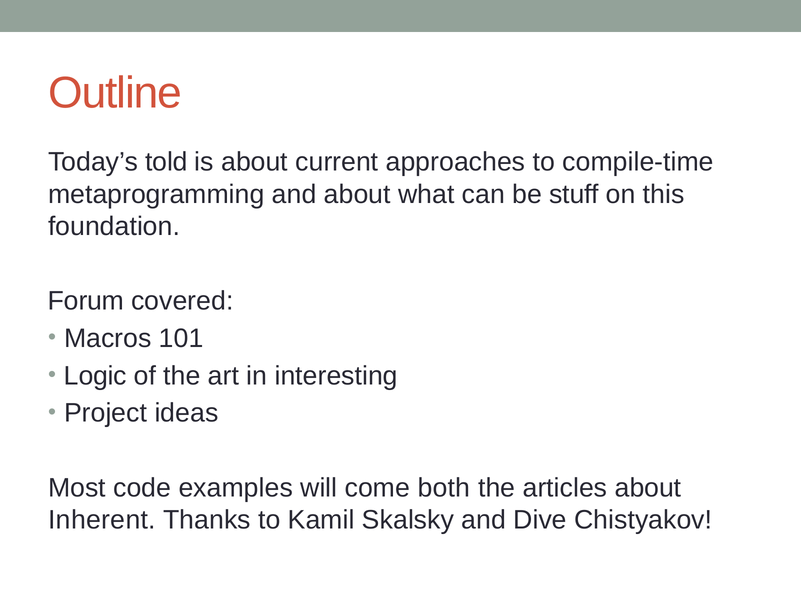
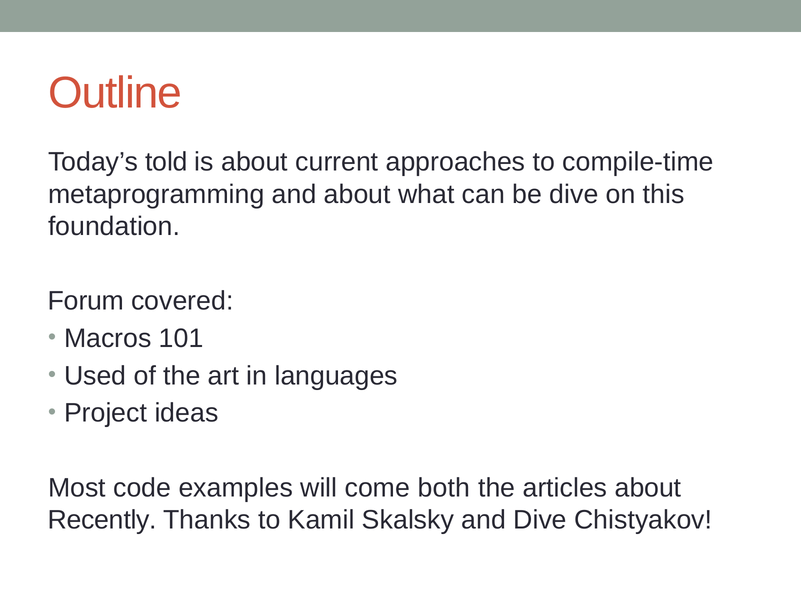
be stuff: stuff -> dive
Logic: Logic -> Used
interesting: interesting -> languages
Inherent: Inherent -> Recently
